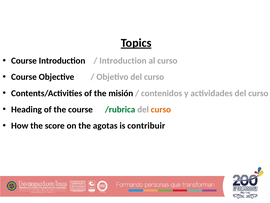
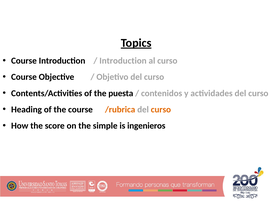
misión: misión -> puesta
/rubrica colour: green -> orange
agotas: agotas -> simple
contribuir: contribuir -> ingenieros
